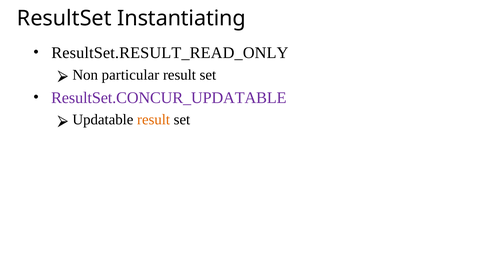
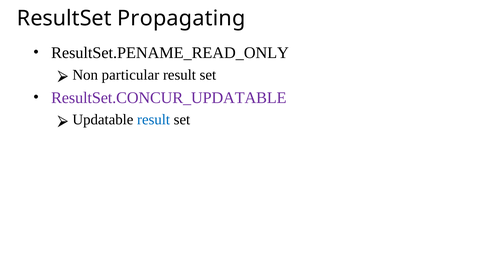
Instantiating: Instantiating -> Propagating
ResultSet.RESULT_READ_ONLY: ResultSet.RESULT_READ_ONLY -> ResultSet.PENAME_READ_ONLY
result at (154, 120) colour: orange -> blue
